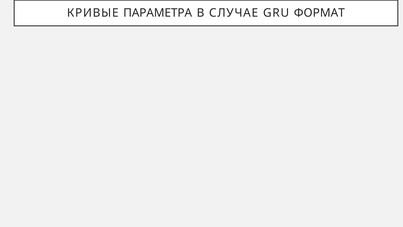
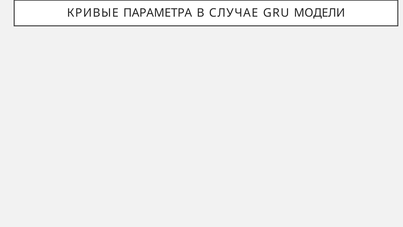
ФОРМАТ: ФОРМАТ -> МОДЕЛИ
